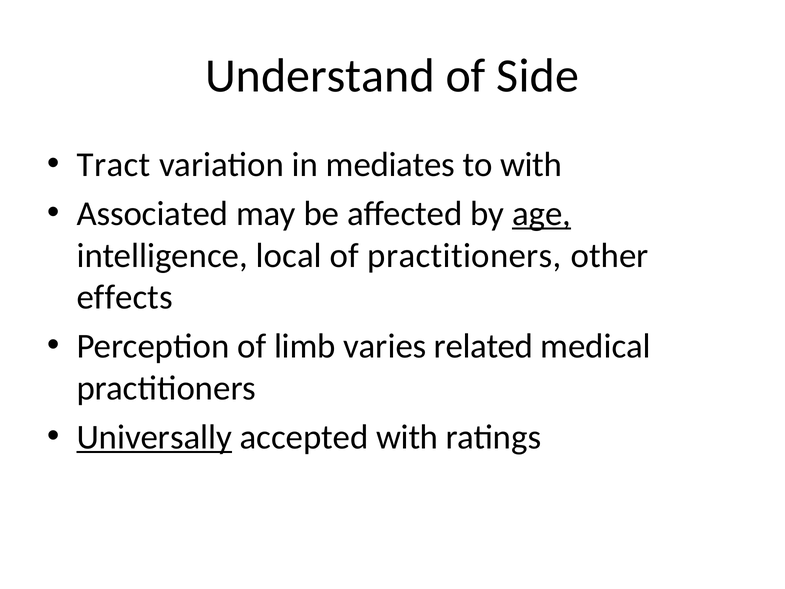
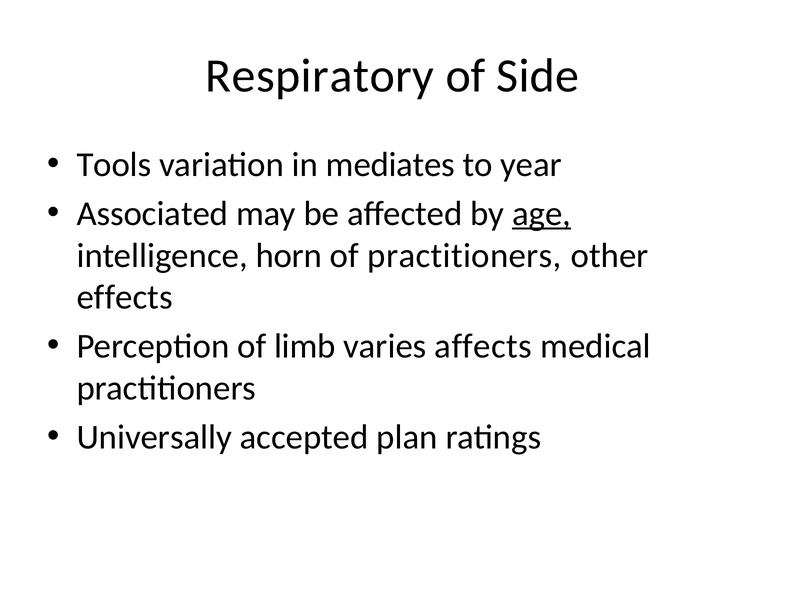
Understand: Understand -> Respiratory
Tract: Tract -> Tools
to with: with -> year
local: local -> horn
related: related -> affects
Universally underline: present -> none
accepted with: with -> plan
